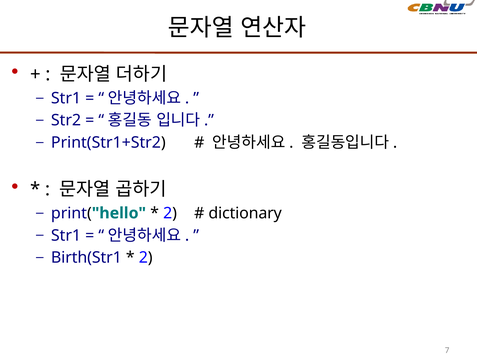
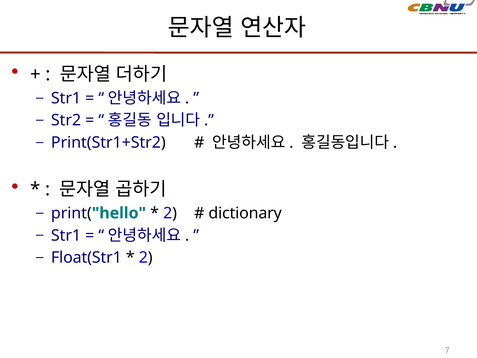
Birth(Str1: Birth(Str1 -> Float(Str1
